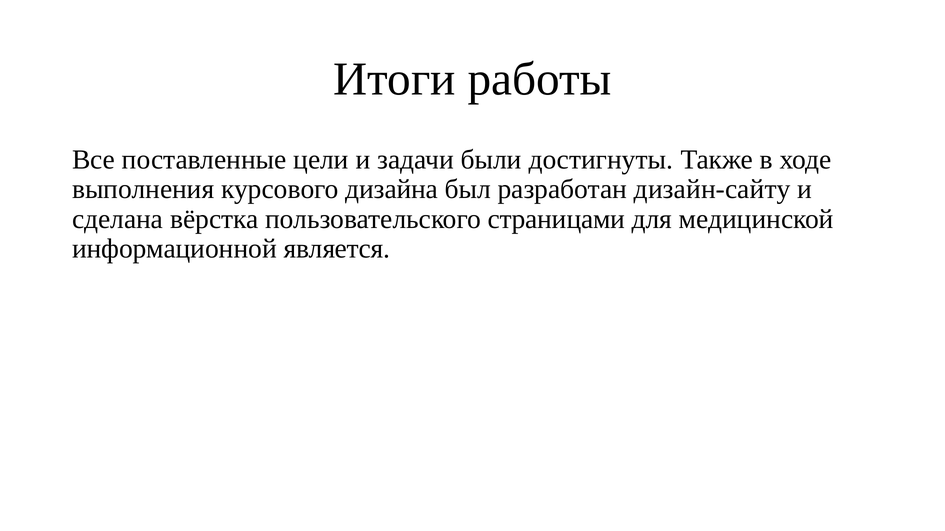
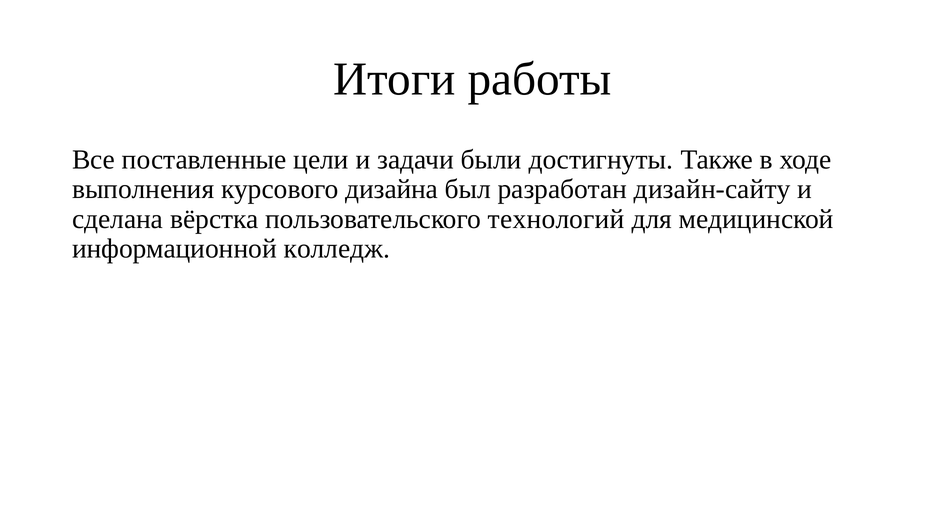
страницами: страницами -> технологий
является: является -> колледж
